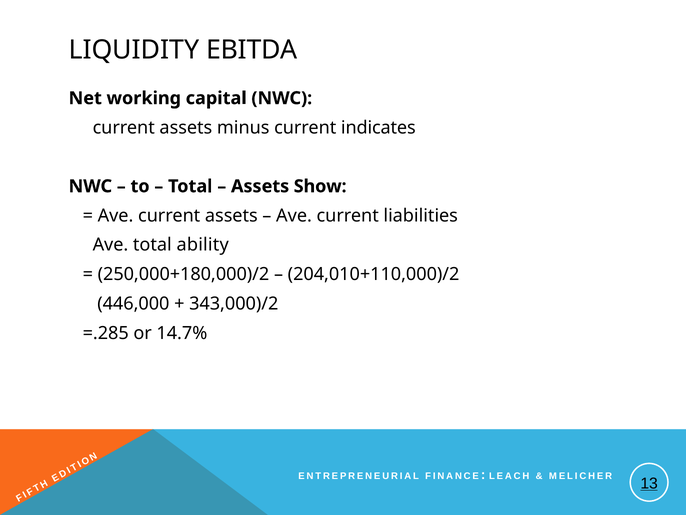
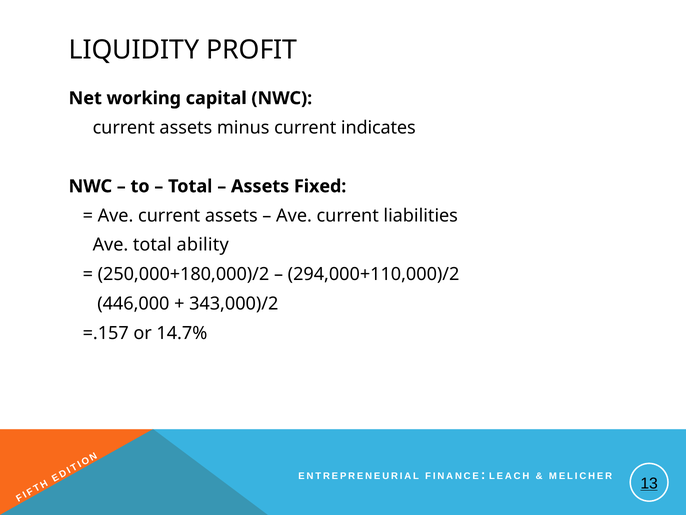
EBITDA: EBITDA -> PROFIT
Show: Show -> Fixed
204,010+110,000)/2: 204,010+110,000)/2 -> 294,000+110,000)/2
=.285: =.285 -> =.157
